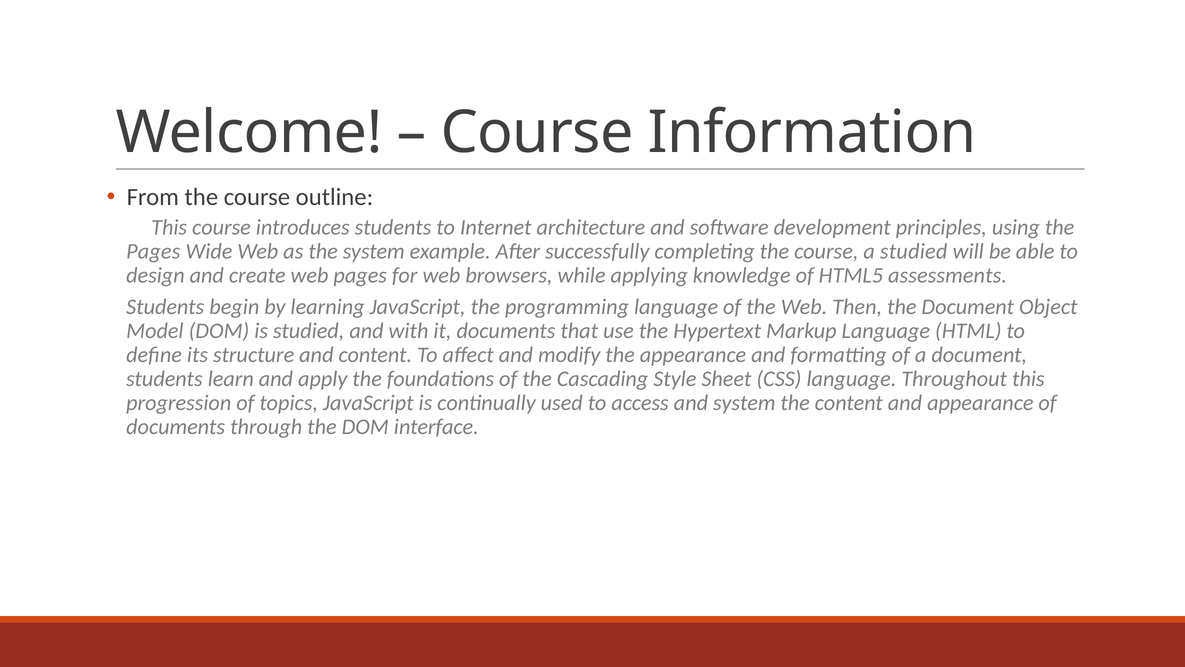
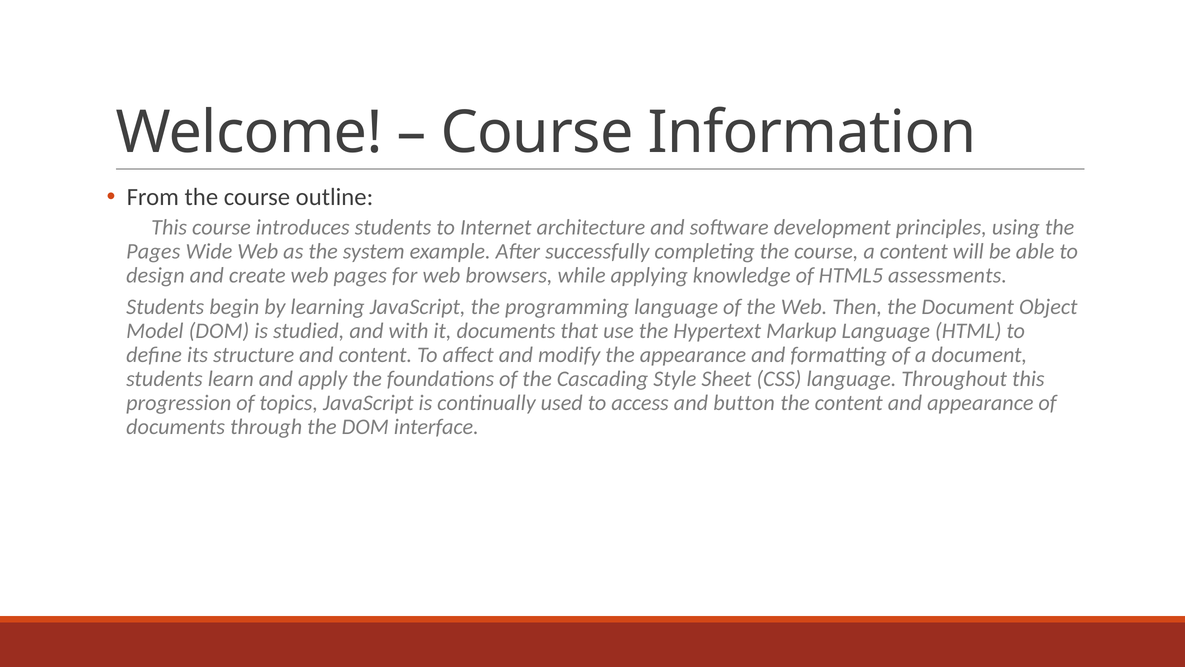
a studied: studied -> content
and system: system -> button
